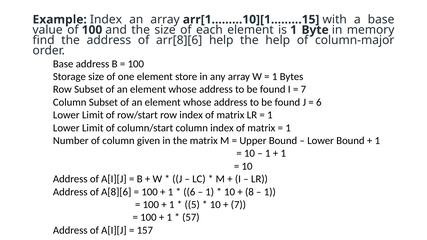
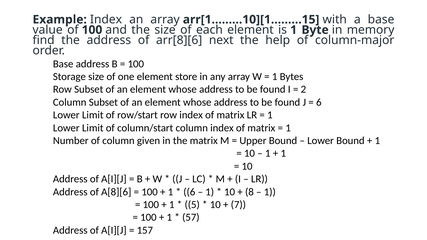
arr[8][6 help: help -> next
7 at (303, 90): 7 -> 2
